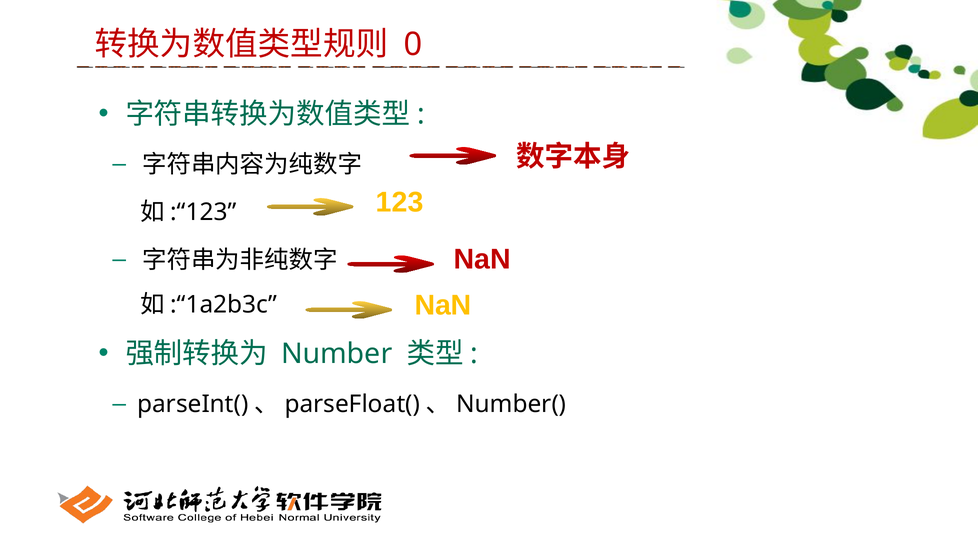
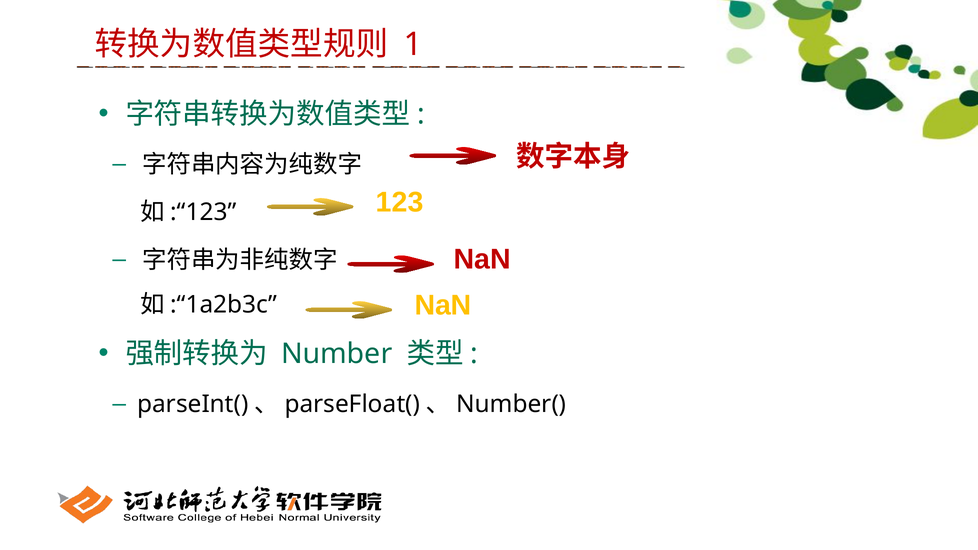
0: 0 -> 1
